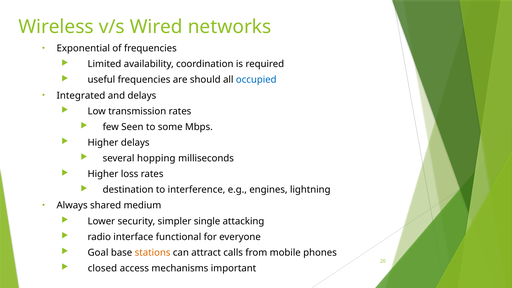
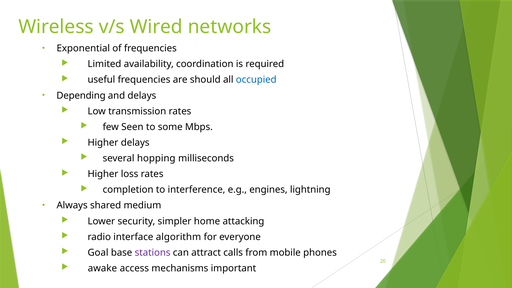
Integrated: Integrated -> Depending
destination: destination -> completion
single: single -> home
functional: functional -> algorithm
stations colour: orange -> purple
closed: closed -> awake
